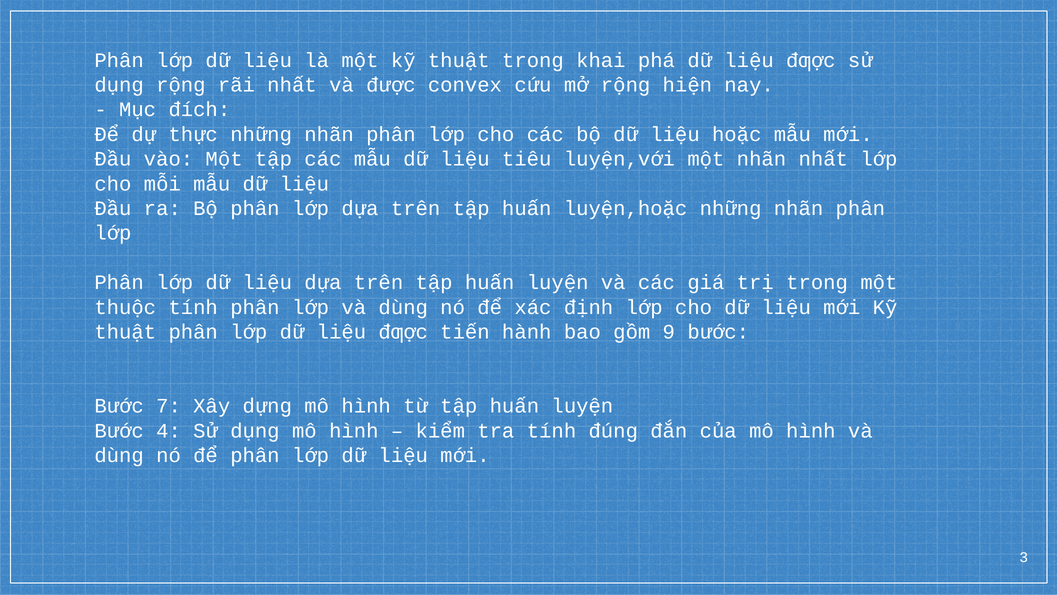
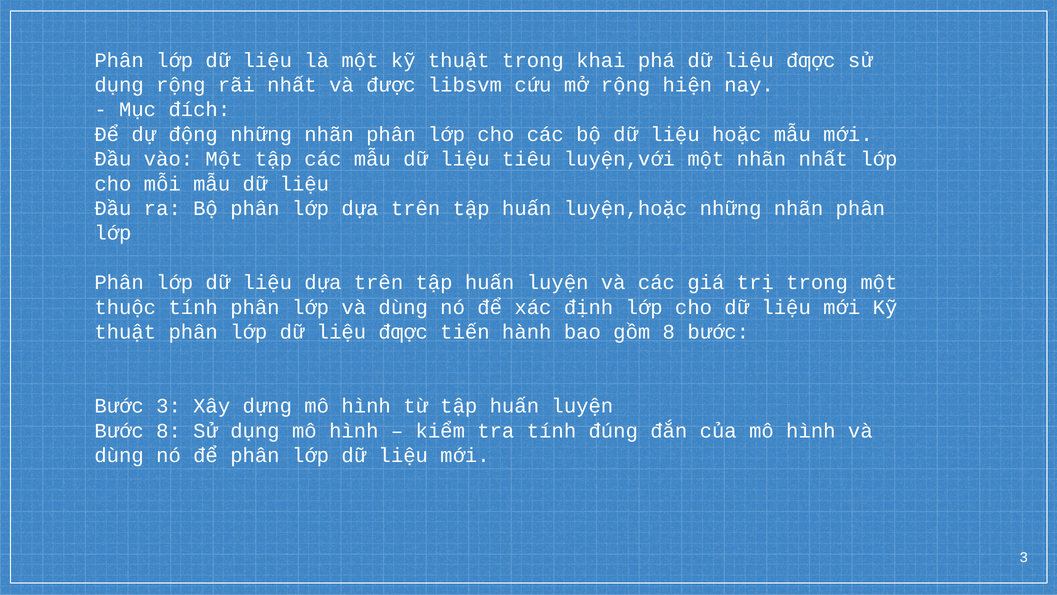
convex: convex -> libsvm
thực: thực -> động
gồm 9: 9 -> 8
Bước 7: 7 -> 3
Bước 4: 4 -> 8
